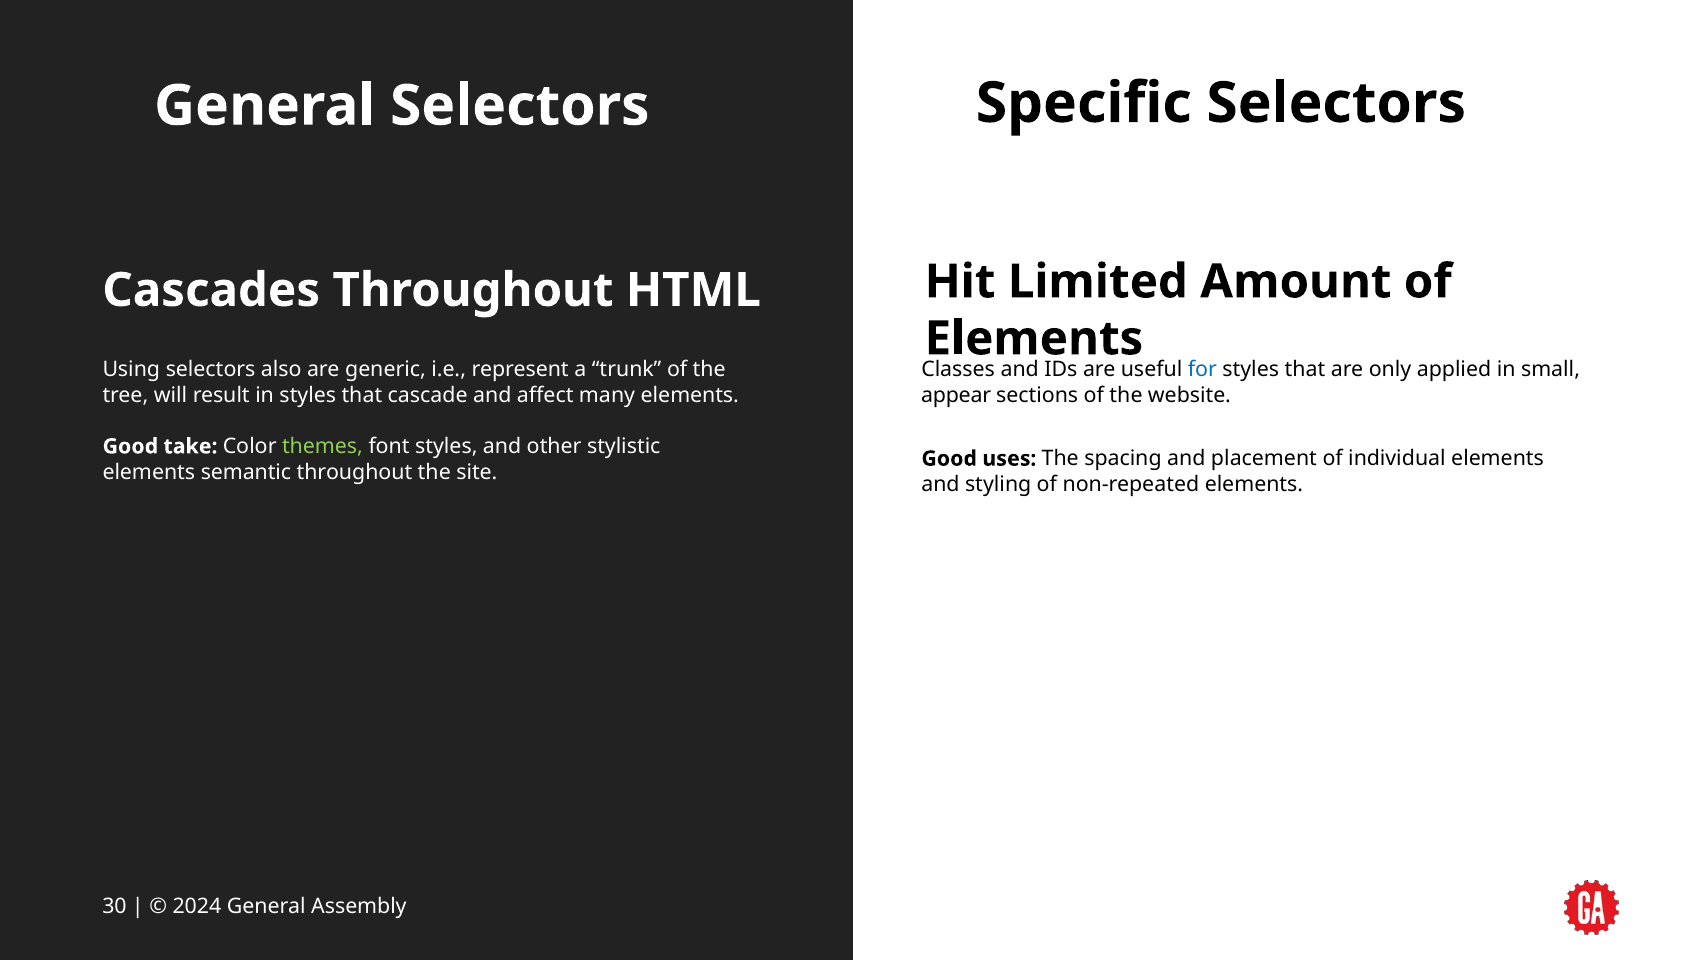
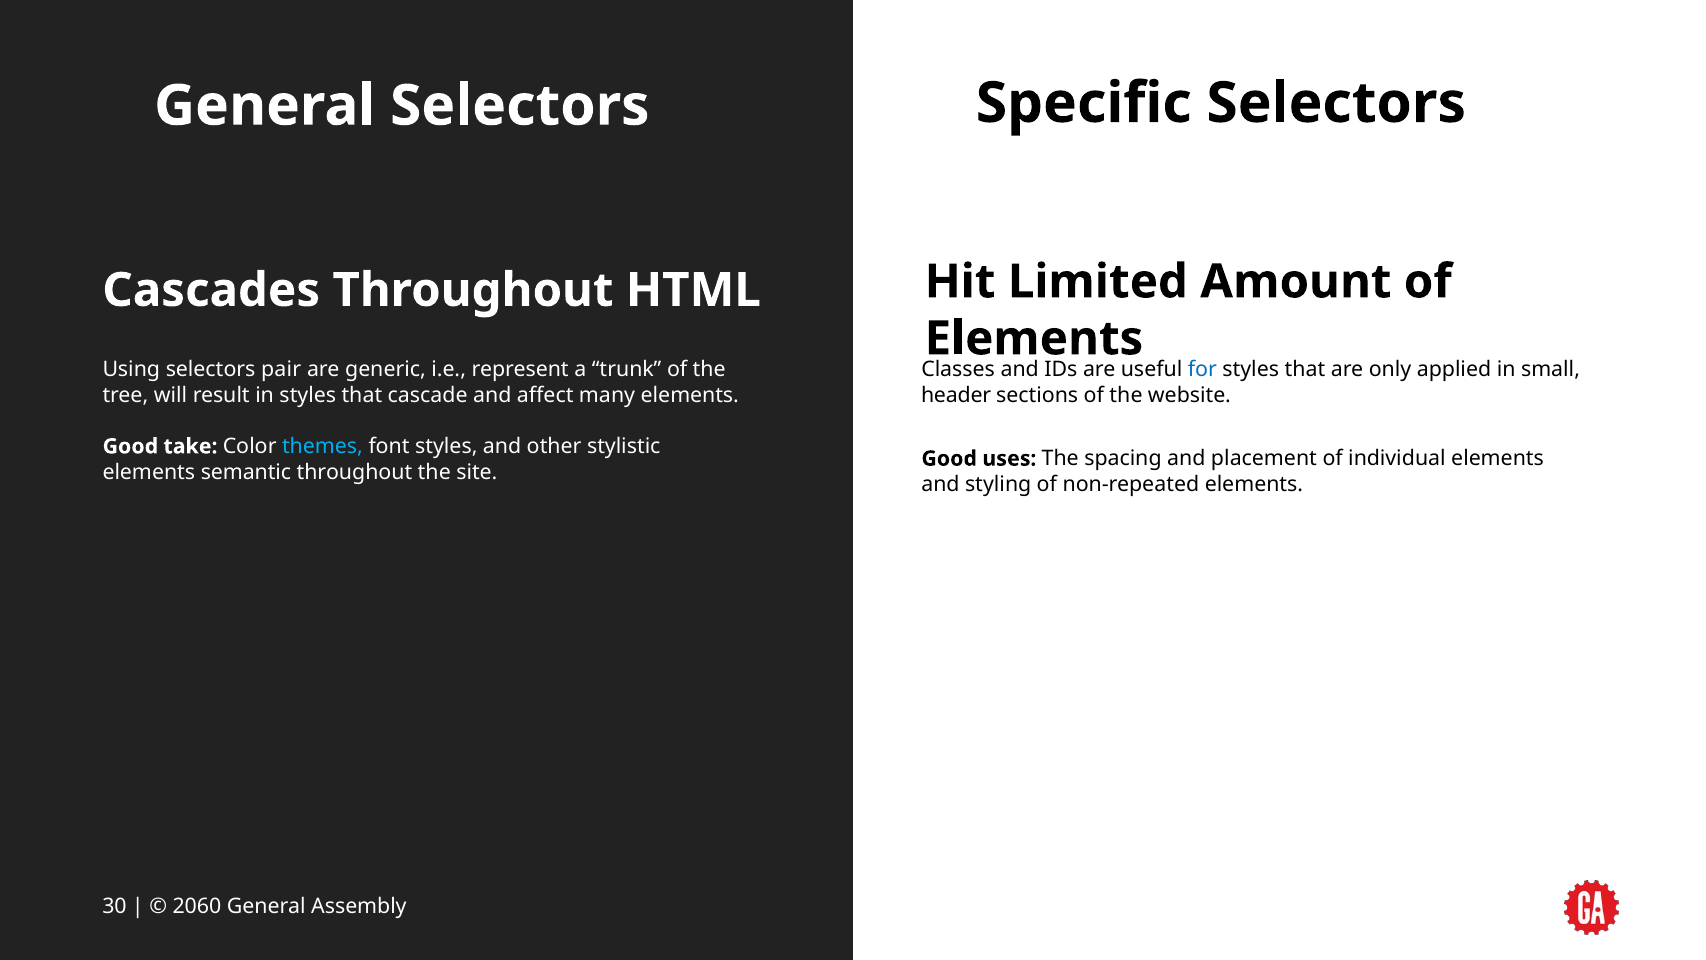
also: also -> pair
appear: appear -> header
themes colour: light green -> light blue
2024: 2024 -> 2060
